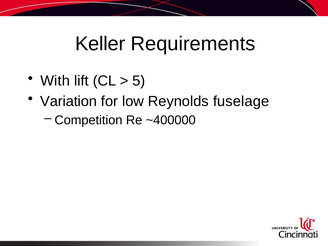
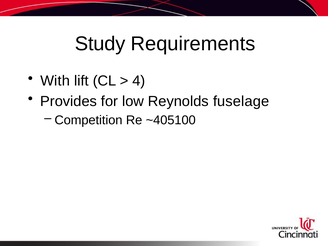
Keller: Keller -> Study
5: 5 -> 4
Variation: Variation -> Provides
~400000: ~400000 -> ~405100
